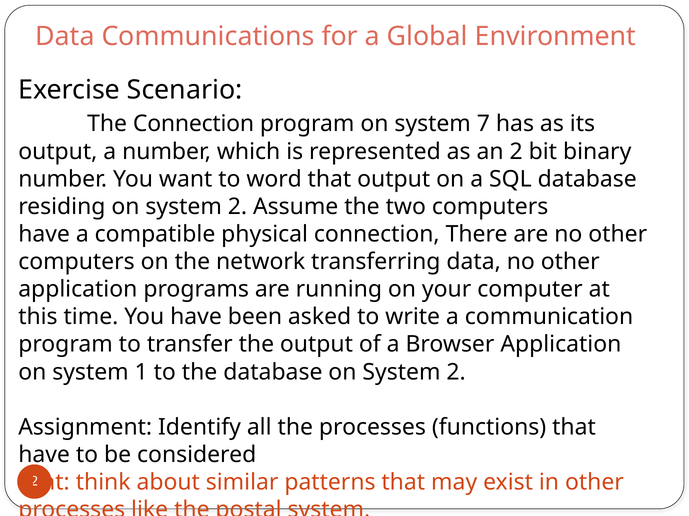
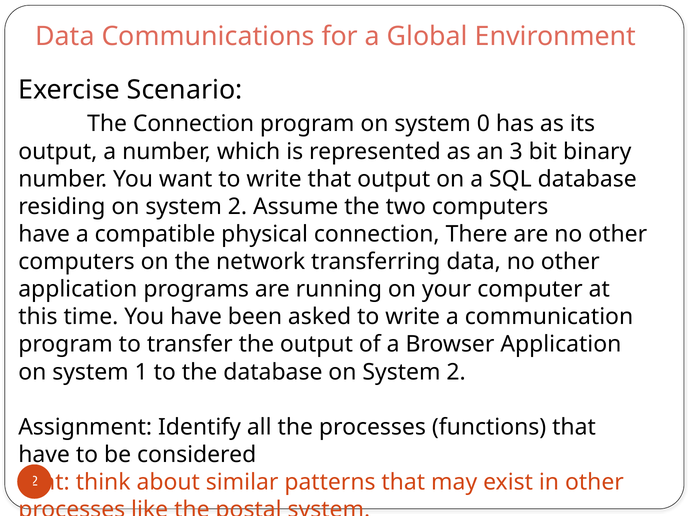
7: 7 -> 0
an 2: 2 -> 3
want to word: word -> write
